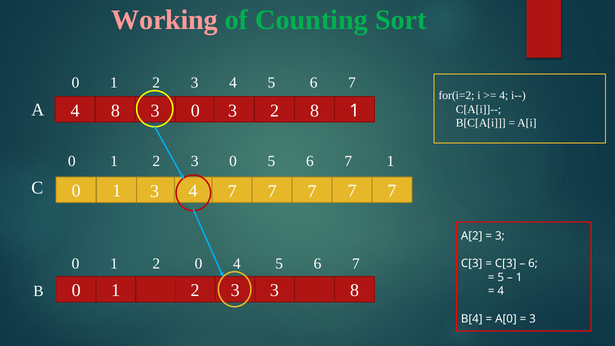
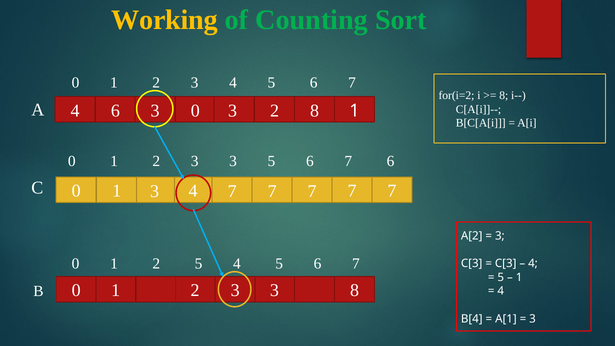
Working colour: pink -> yellow
4 at (504, 95): 4 -> 8
4 8: 8 -> 6
2 3 0: 0 -> 3
7 1: 1 -> 6
2 0: 0 -> 5
6 at (533, 263): 6 -> 4
A[0: A[0 -> A[1
